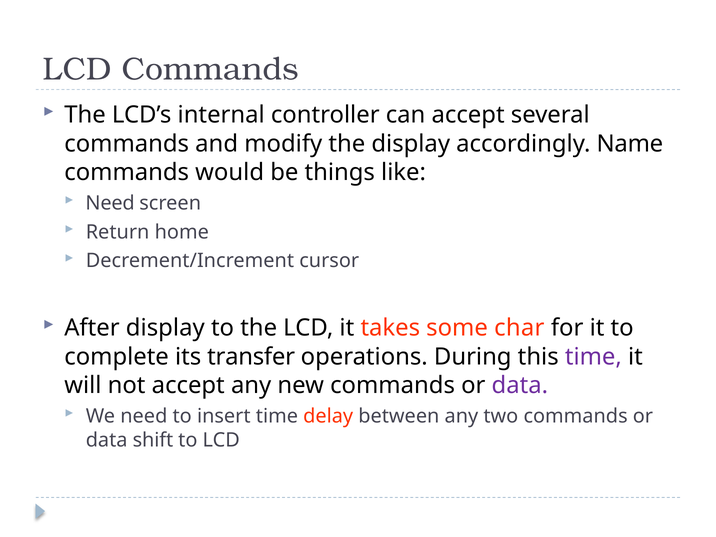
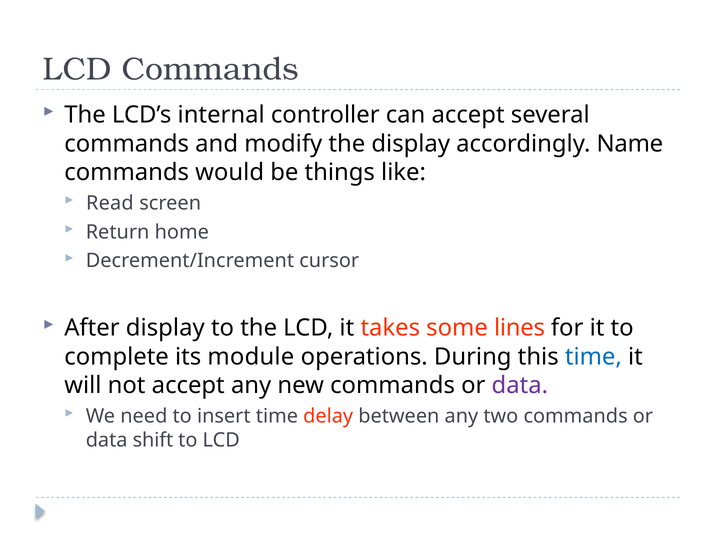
Need at (110, 203): Need -> Read
char: char -> lines
transfer: transfer -> module
time at (593, 357) colour: purple -> blue
